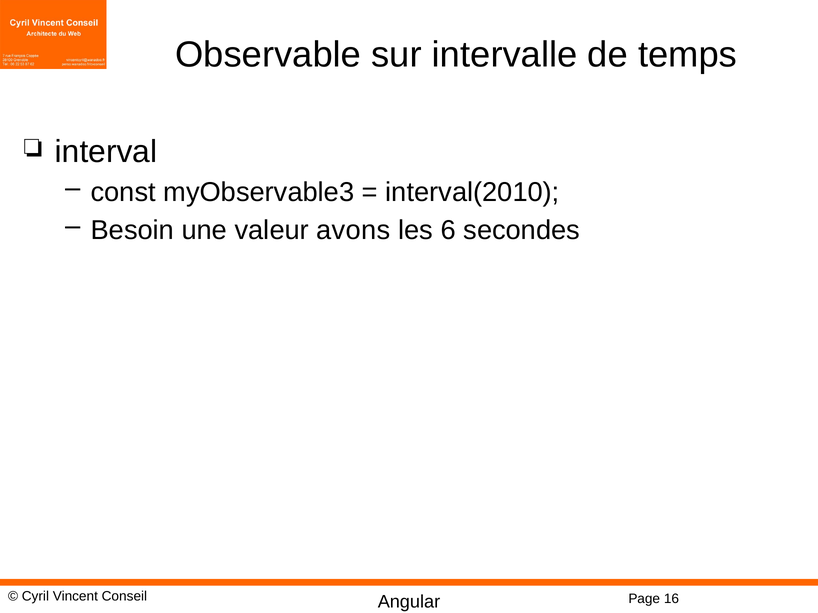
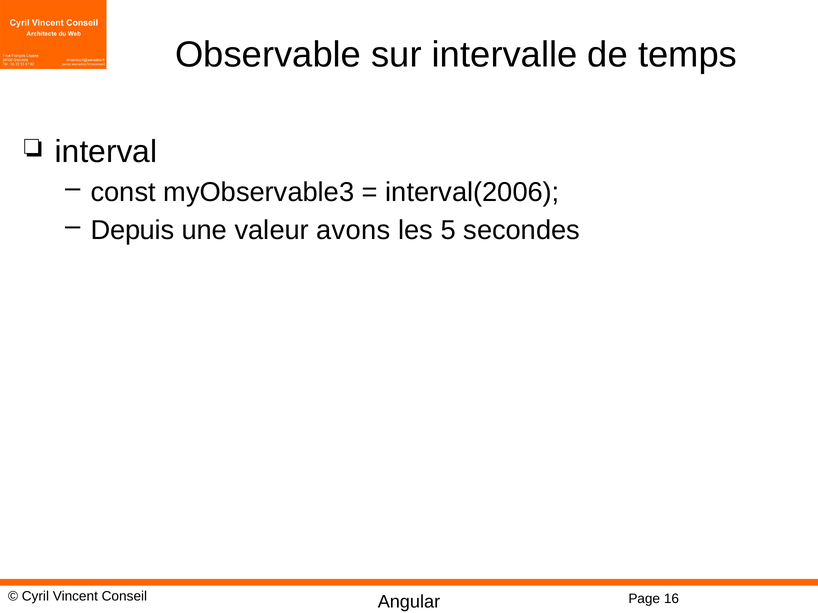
interval(2010: interval(2010 -> interval(2006
Besoin: Besoin -> Depuis
6: 6 -> 5
